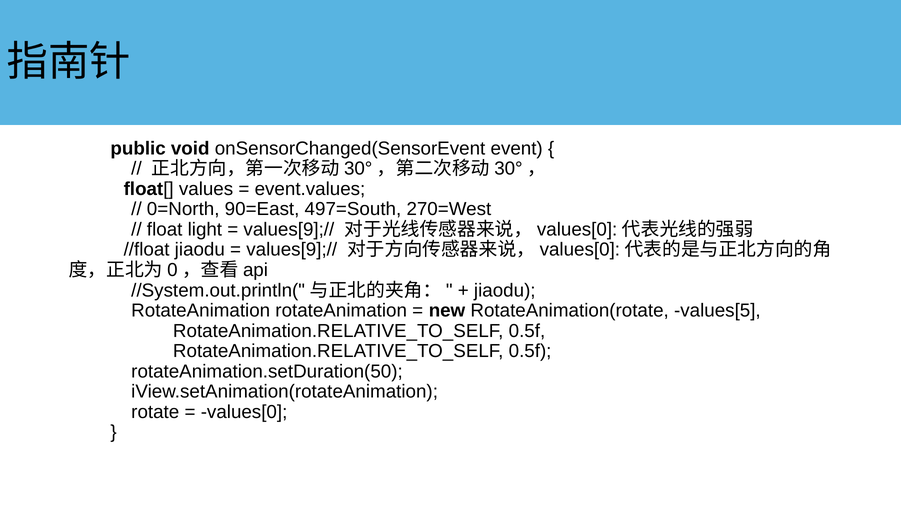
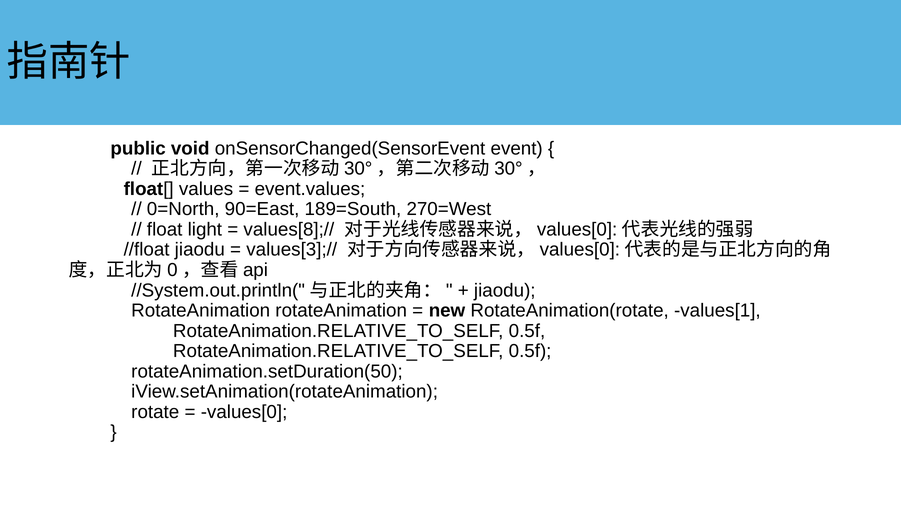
497=South: 497=South -> 189=South
values[9];// at (289, 229): values[9];// -> values[8];//
values[9];// at (292, 250): values[9];// -> values[3];//
values[5: values[5 -> values[1
